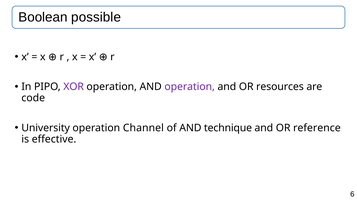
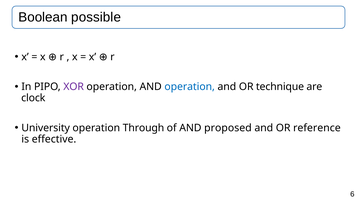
operation at (190, 87) colour: purple -> blue
resources: resources -> technique
code: code -> clock
Channel: Channel -> Through
technique: technique -> proposed
